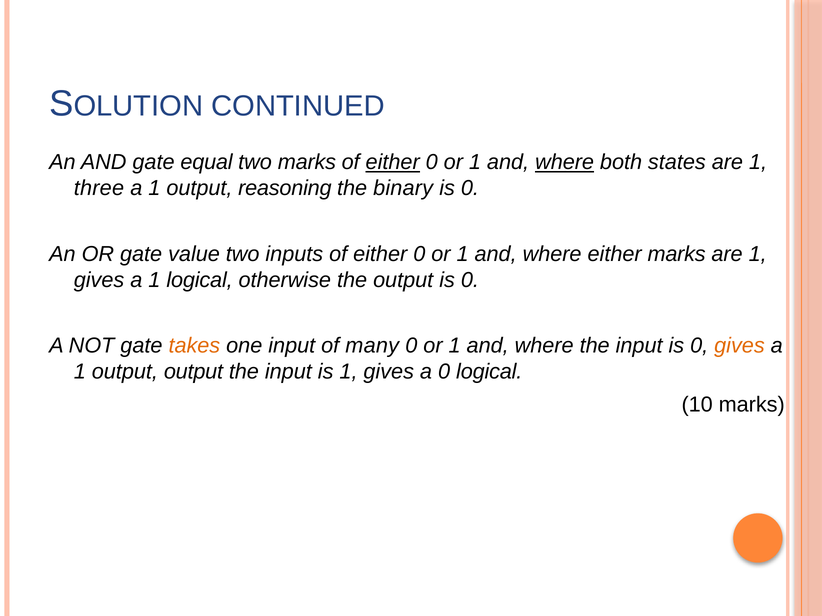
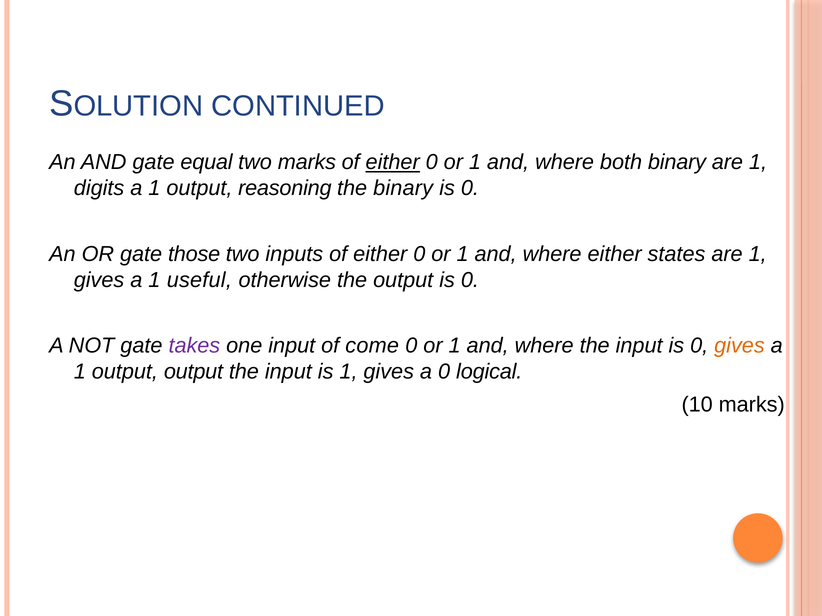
where at (565, 162) underline: present -> none
both states: states -> binary
three: three -> digits
value: value -> those
either marks: marks -> states
1 logical: logical -> useful
takes colour: orange -> purple
many: many -> come
